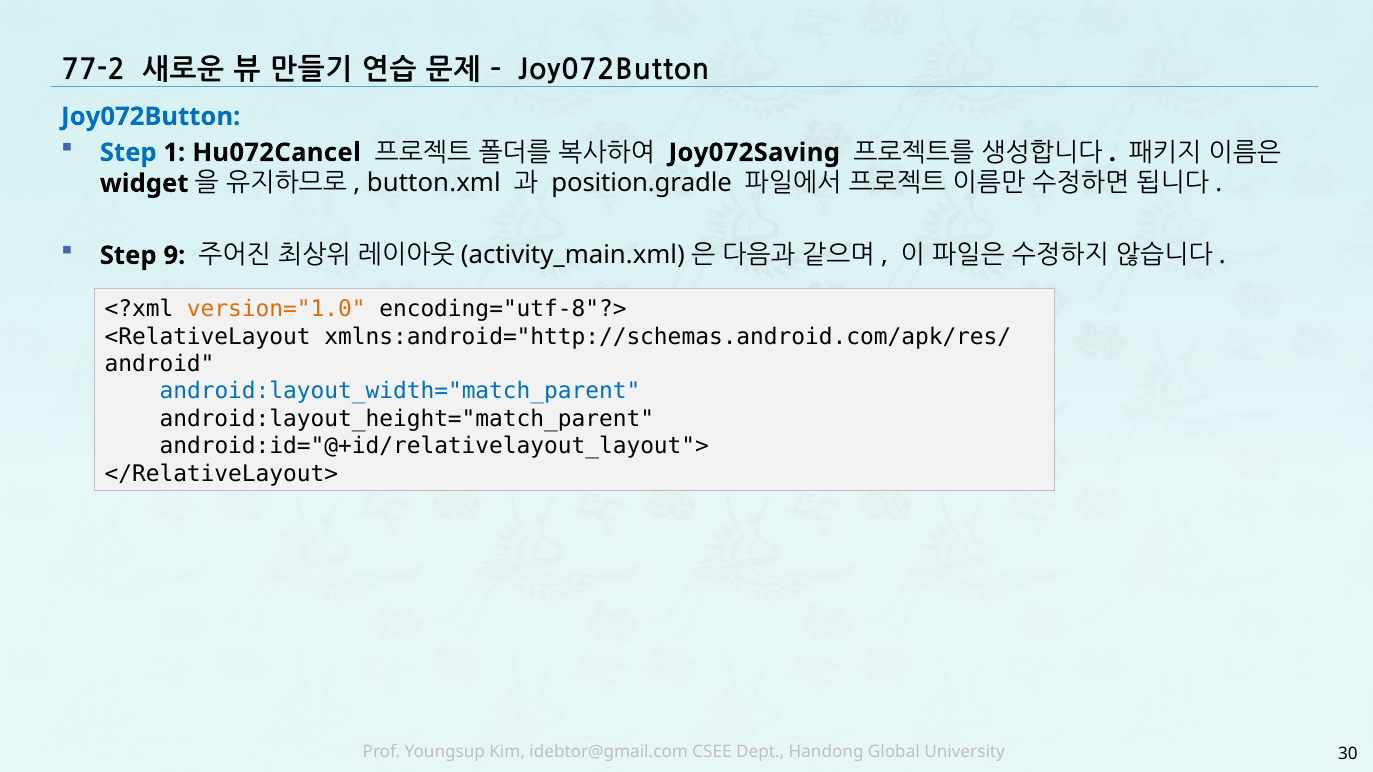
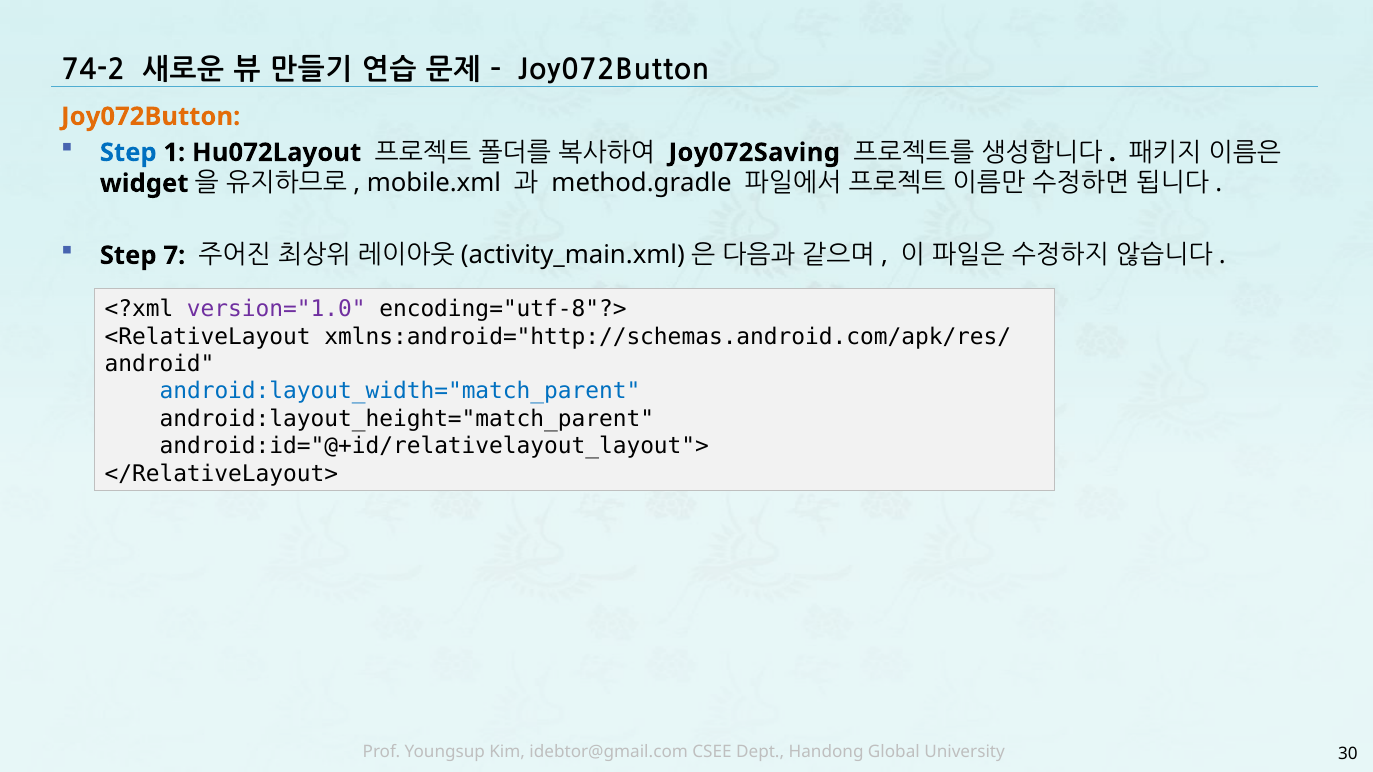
77-2: 77-2 -> 74-2
Joy072Button at (151, 117) colour: blue -> orange
Hu072Cancel: Hu072Cancel -> Hu072Layout
button.xml: button.xml -> mobile.xml
position.gradle: position.gradle -> method.gradle
9: 9 -> 7
version="1.0 colour: orange -> purple
